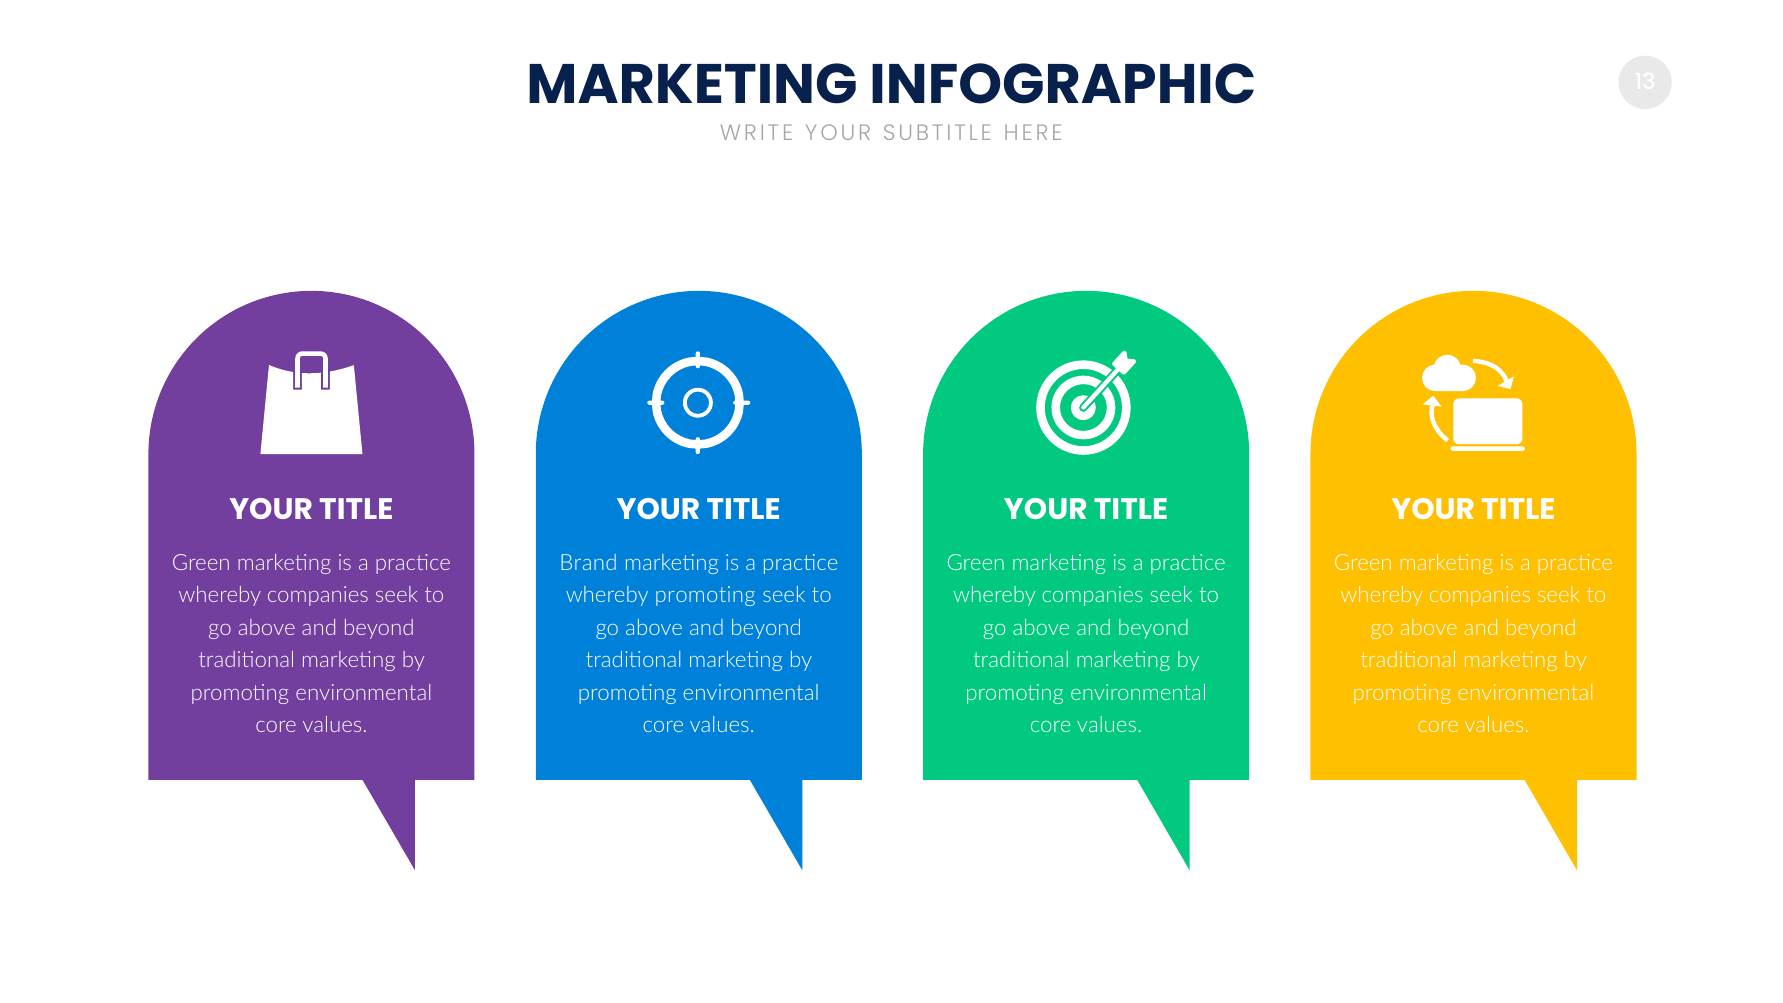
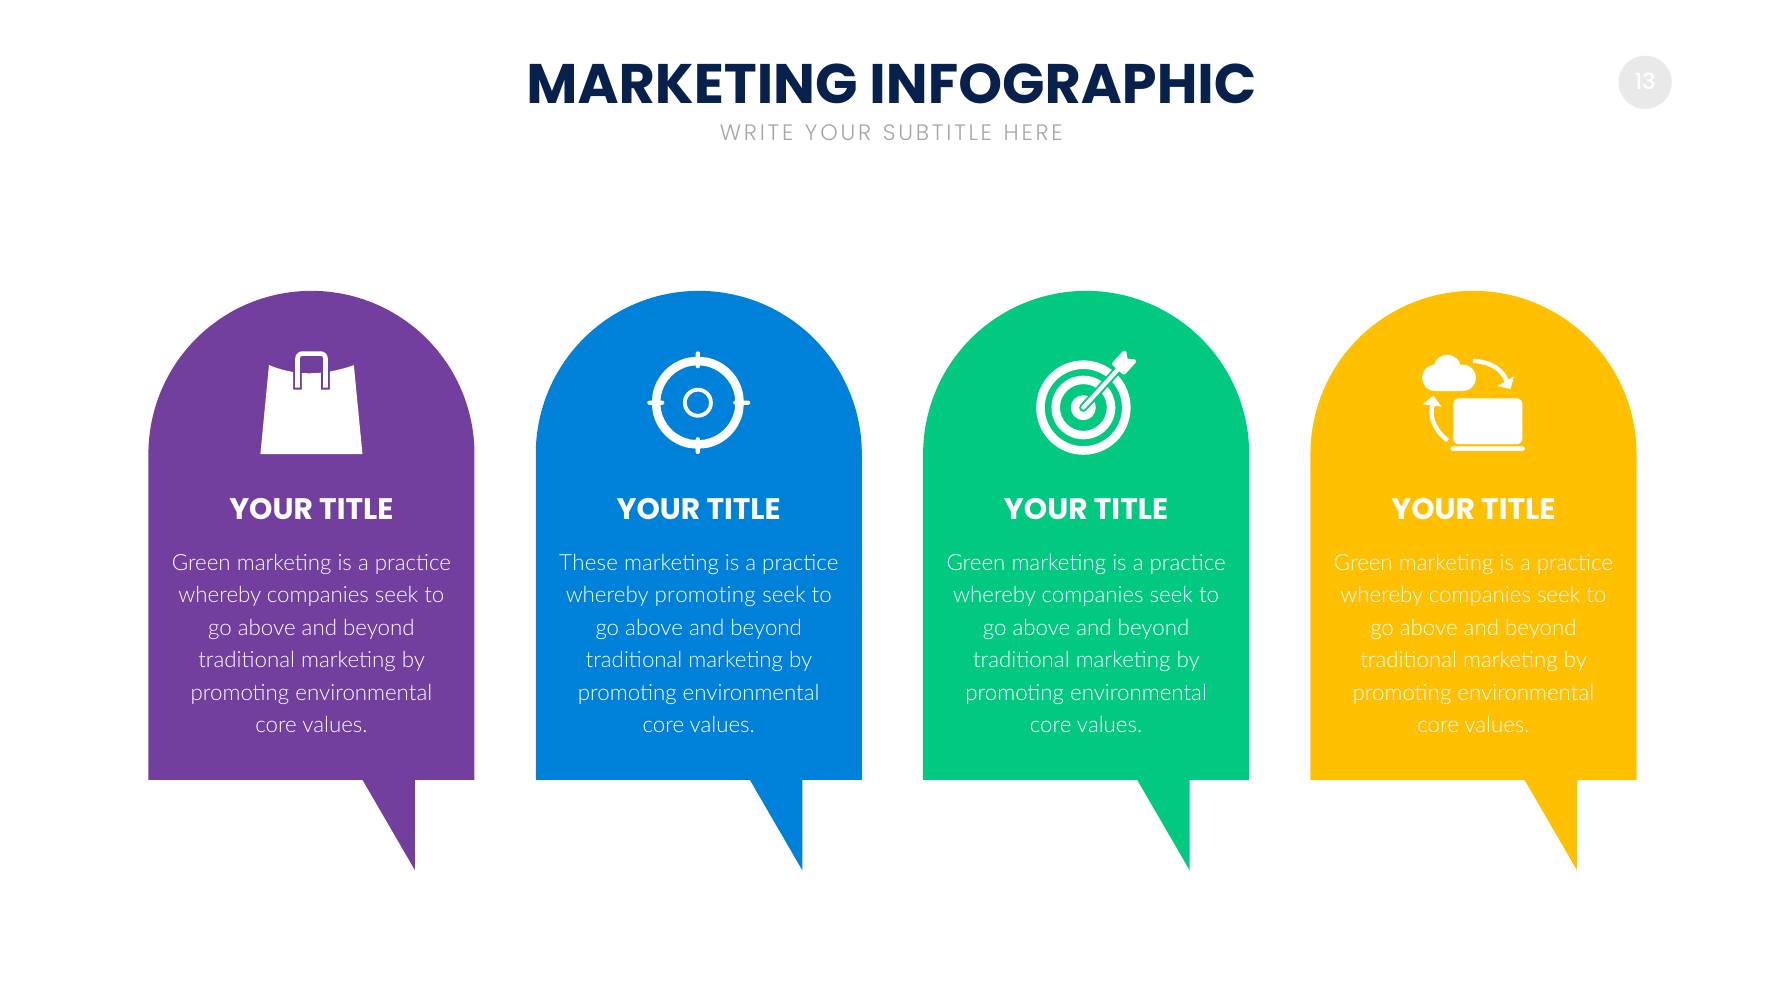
Brand: Brand -> These
